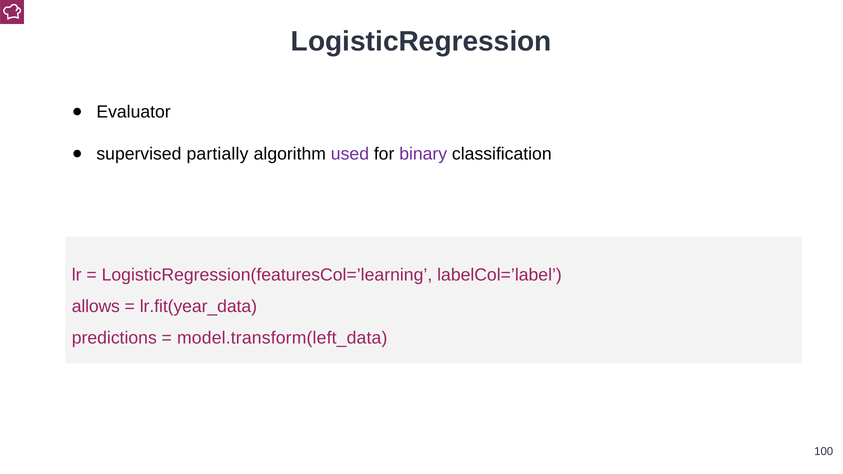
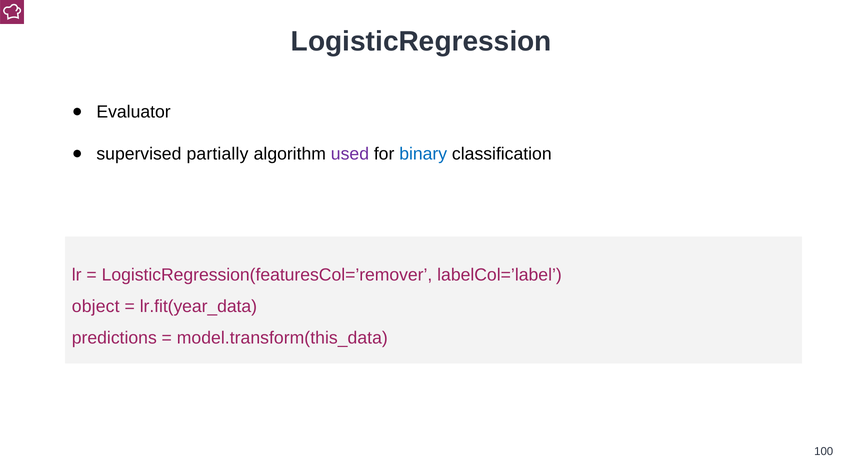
binary colour: purple -> blue
LogisticRegression(featuresCol=’learning: LogisticRegression(featuresCol=’learning -> LogisticRegression(featuresCol=’remover
allows: allows -> object
model.transform(left_data: model.transform(left_data -> model.transform(this_data
